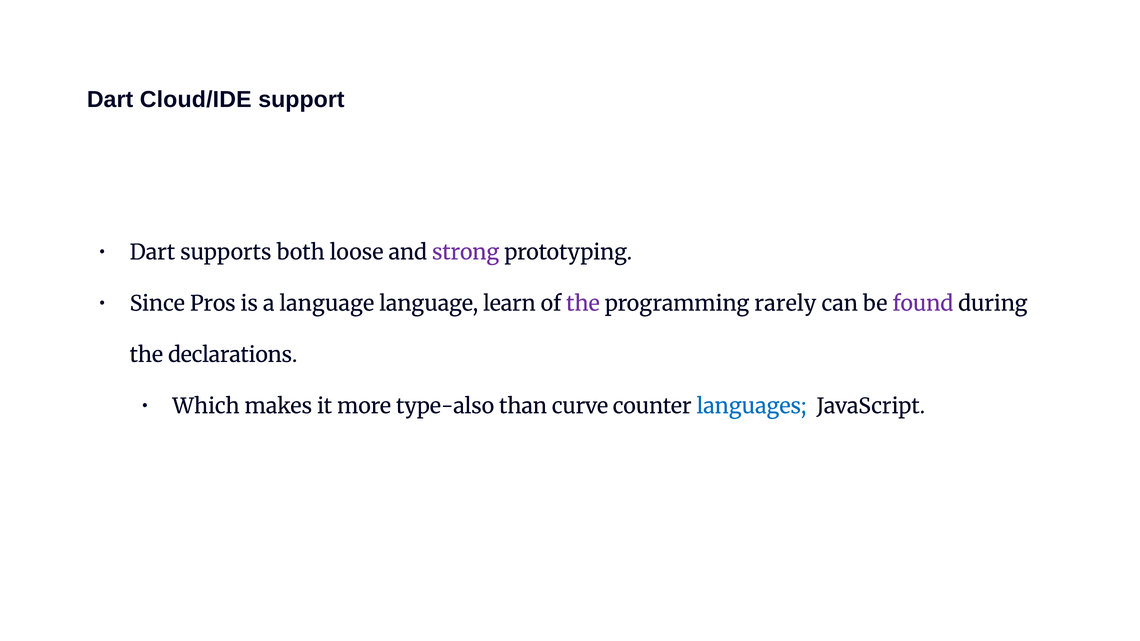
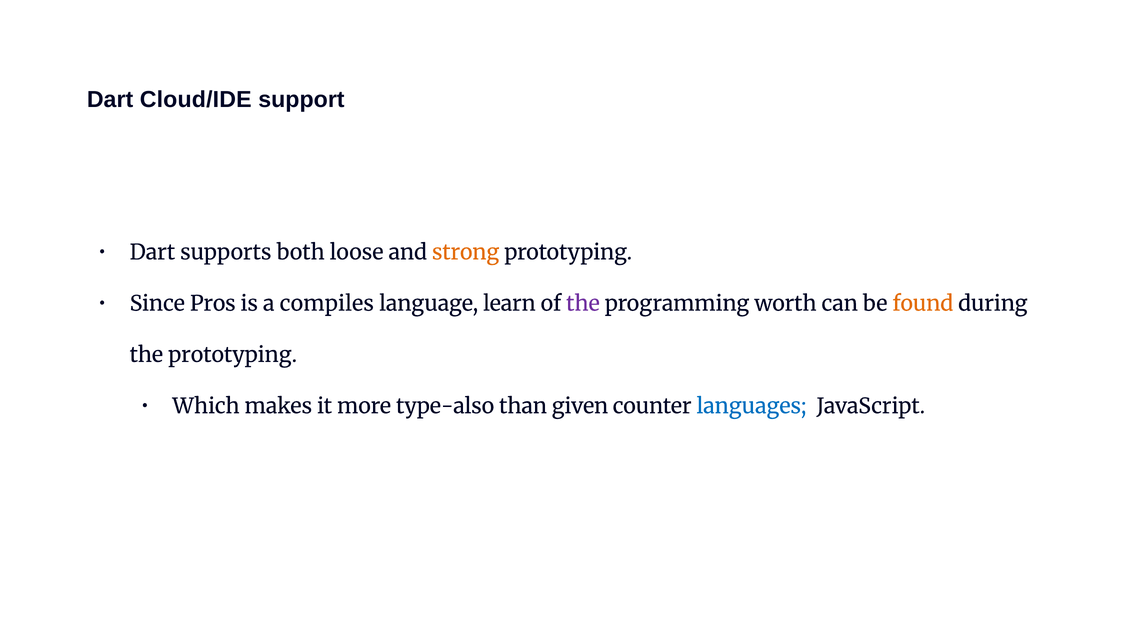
strong colour: purple -> orange
a language: language -> compiles
rarely: rarely -> worth
found colour: purple -> orange
the declarations: declarations -> prototyping
curve: curve -> given
